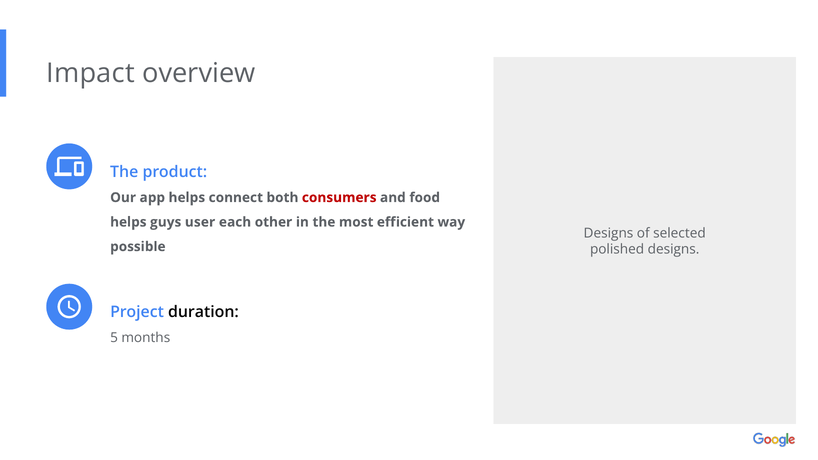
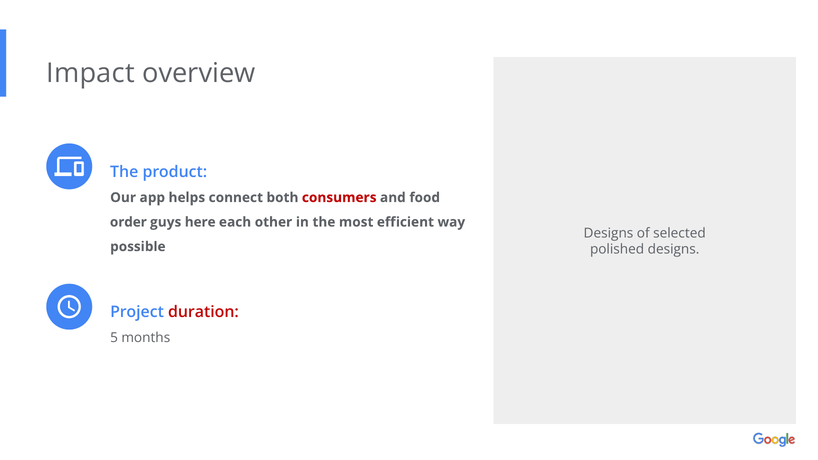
helps at (128, 222): helps -> order
user: user -> here
duration colour: black -> red
